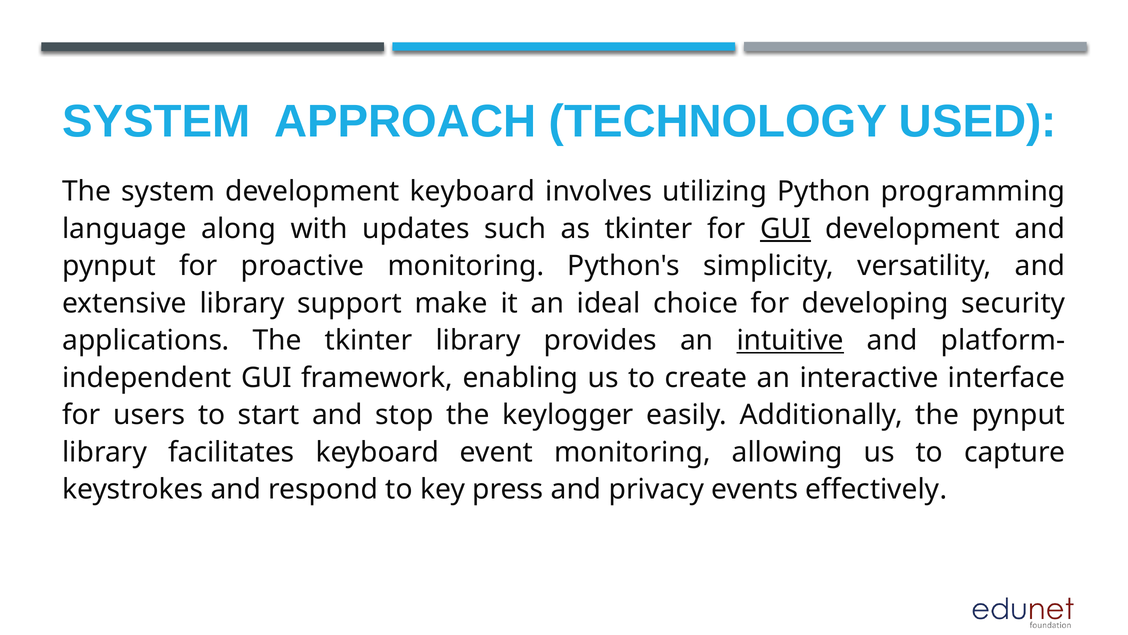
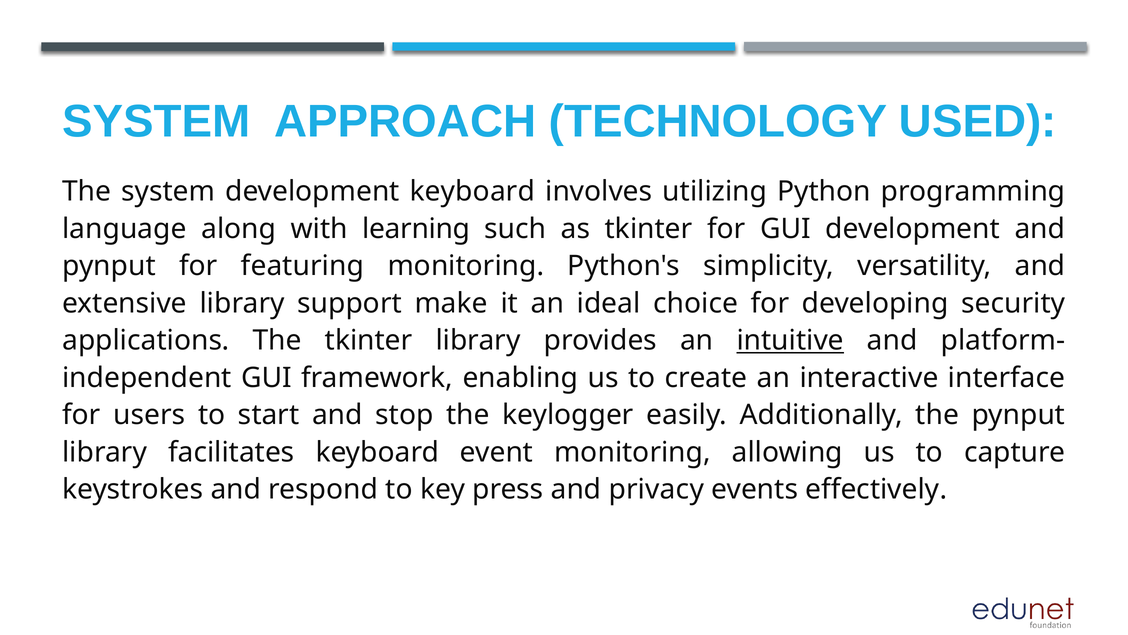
updates: updates -> learning
GUI at (786, 229) underline: present -> none
proactive: proactive -> featuring
